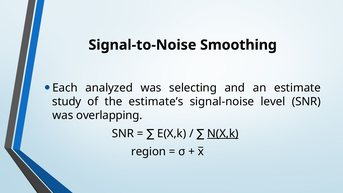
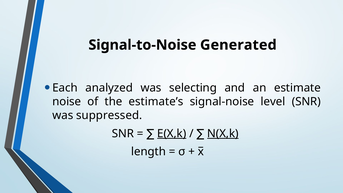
Smoothing: Smoothing -> Generated
study: study -> noise
overlapping: overlapping -> suppressed
E(X,k underline: none -> present
region: region -> length
